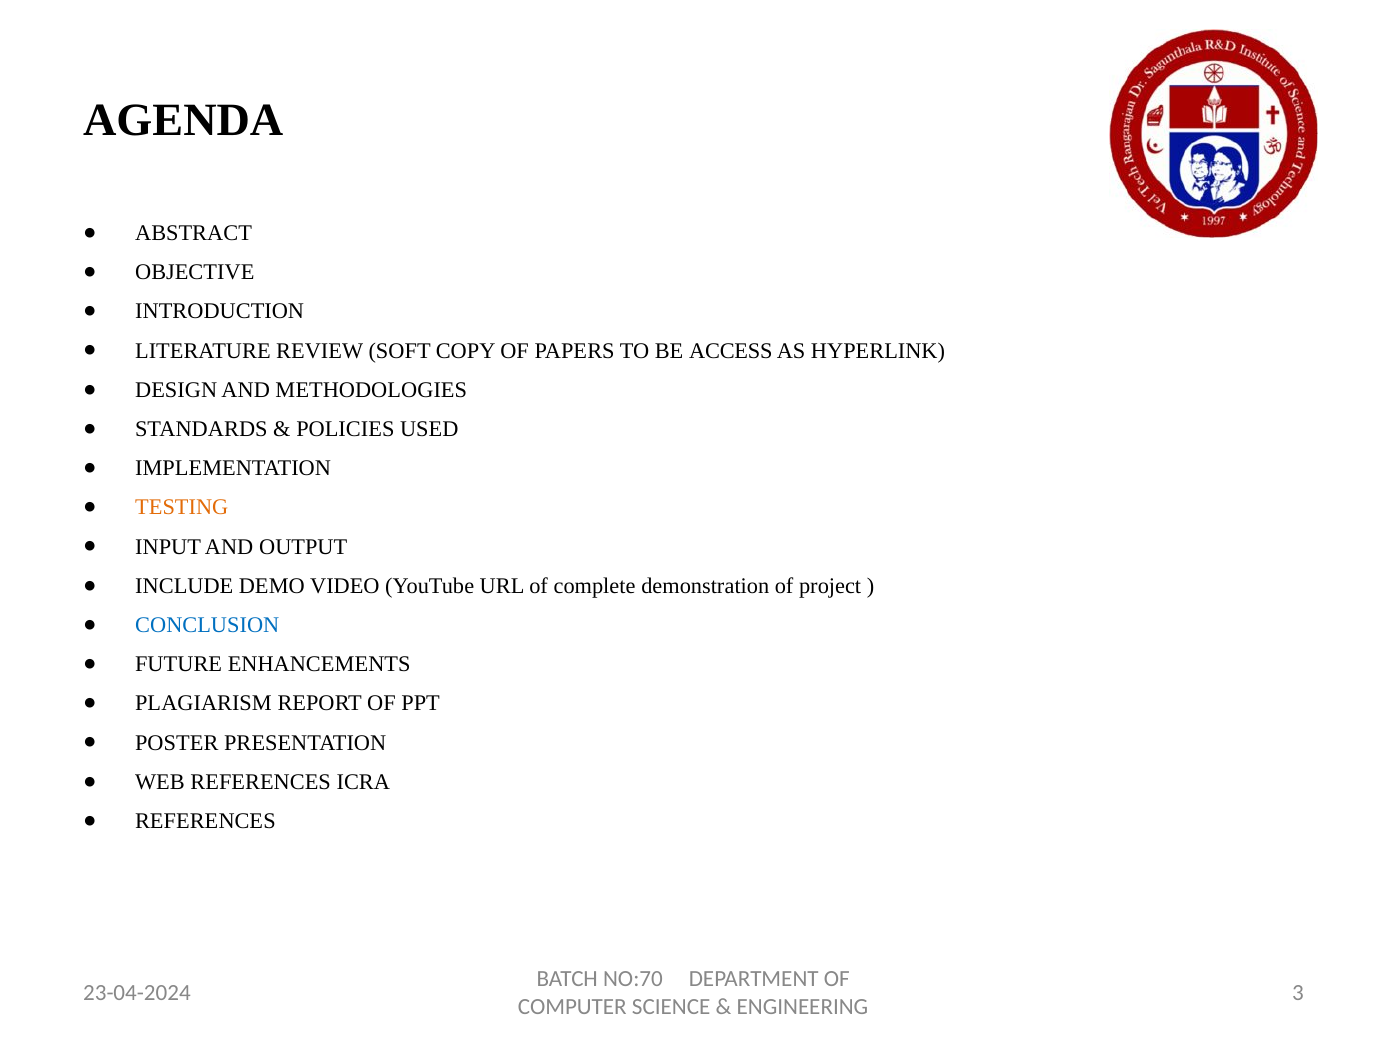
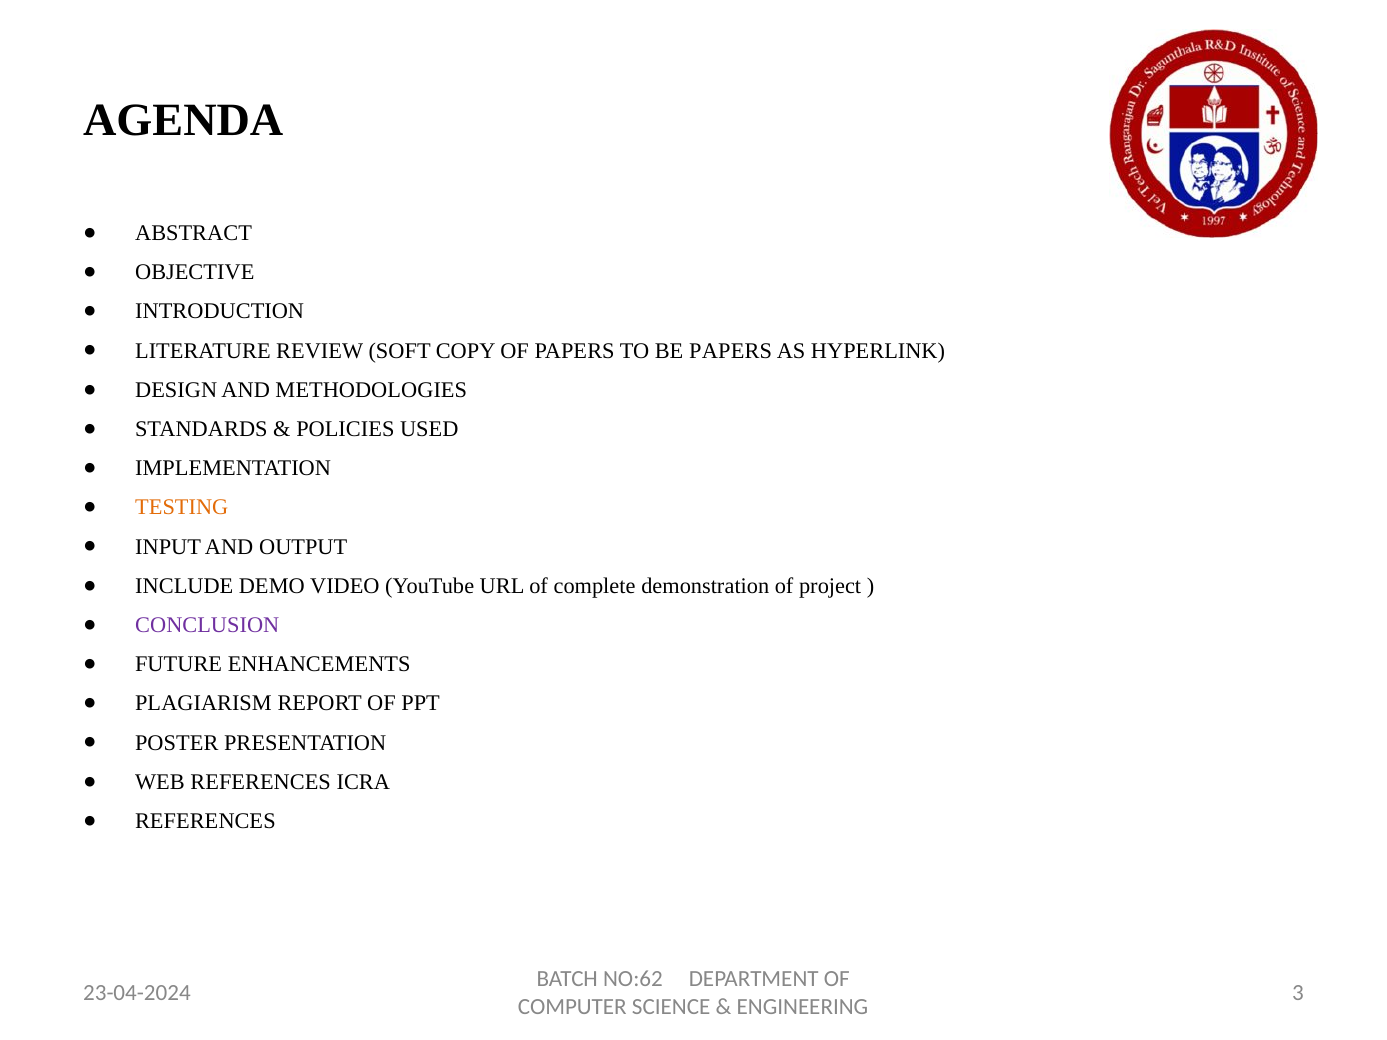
BE ACCESS: ACCESS -> PAPERS
CONCLUSION colour: blue -> purple
NO:70: NO:70 -> NO:62
